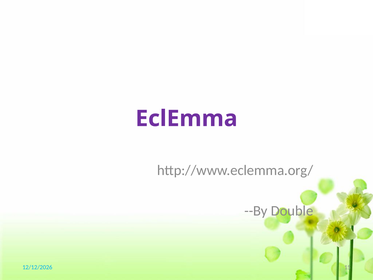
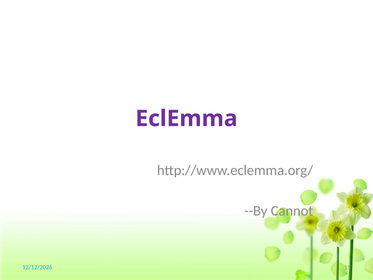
Double: Double -> Cannot
